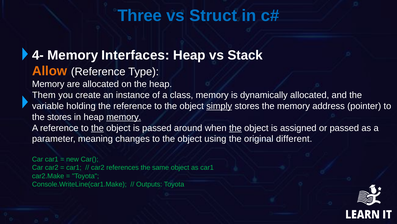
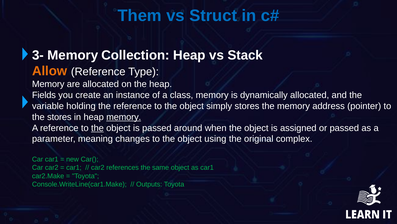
Three: Three -> Them
4-: 4- -> 3-
Interfaces: Interfaces -> Collection
Them: Them -> Fields
simply underline: present -> none
the at (235, 128) underline: present -> none
different: different -> complex
